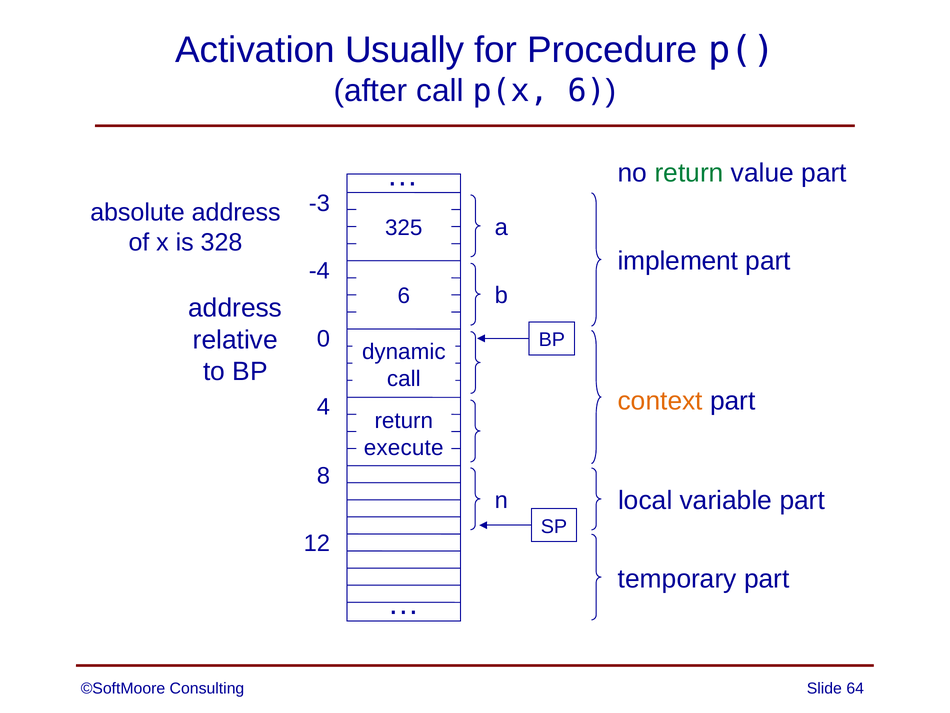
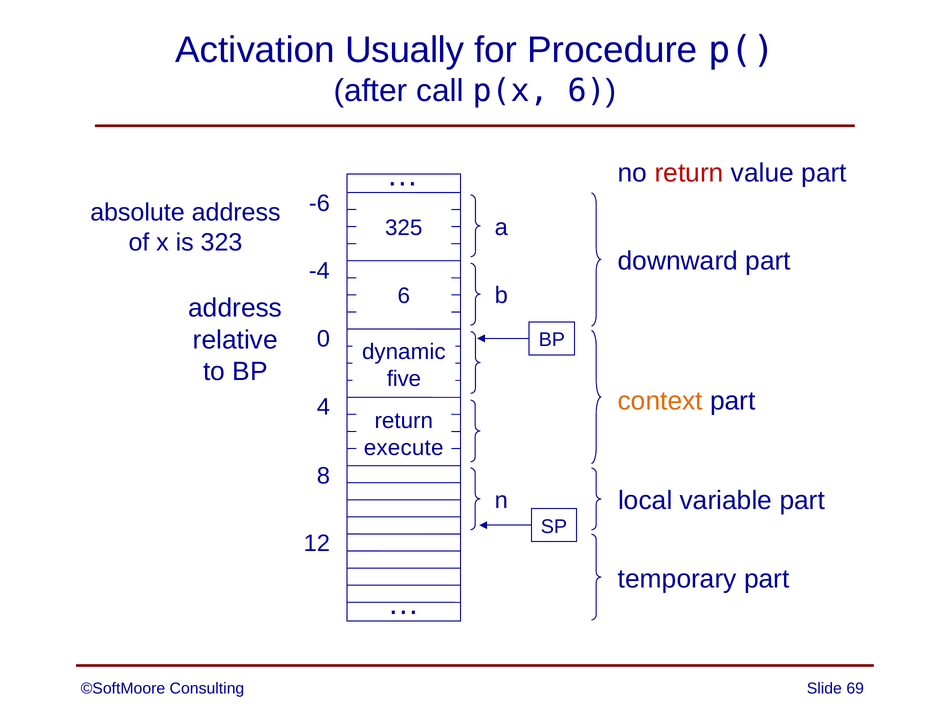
return at (689, 173) colour: green -> red
-3: -3 -> -6
328: 328 -> 323
implement: implement -> downward
call at (404, 378): call -> five
64: 64 -> 69
